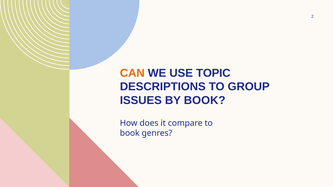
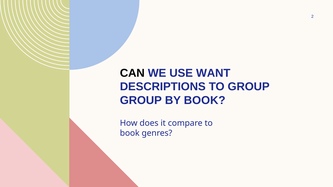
CAN colour: orange -> black
TOPIC: TOPIC -> WANT
ISSUES at (141, 101): ISSUES -> GROUP
